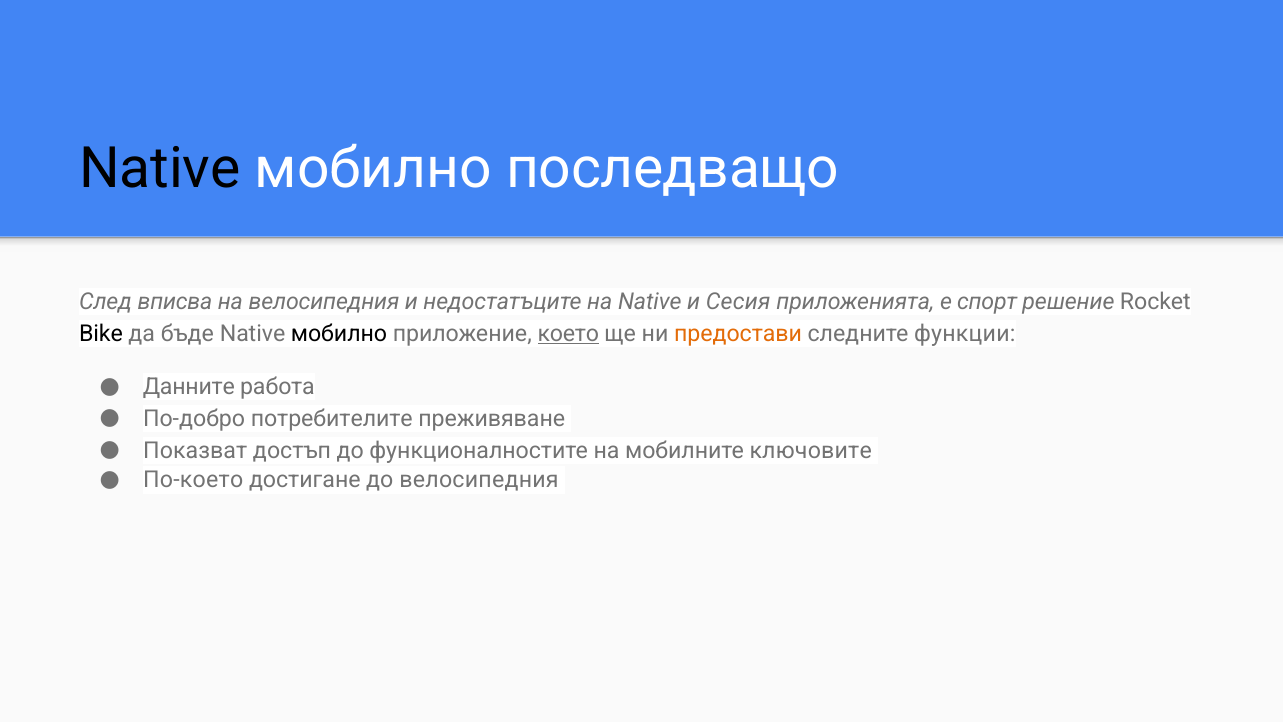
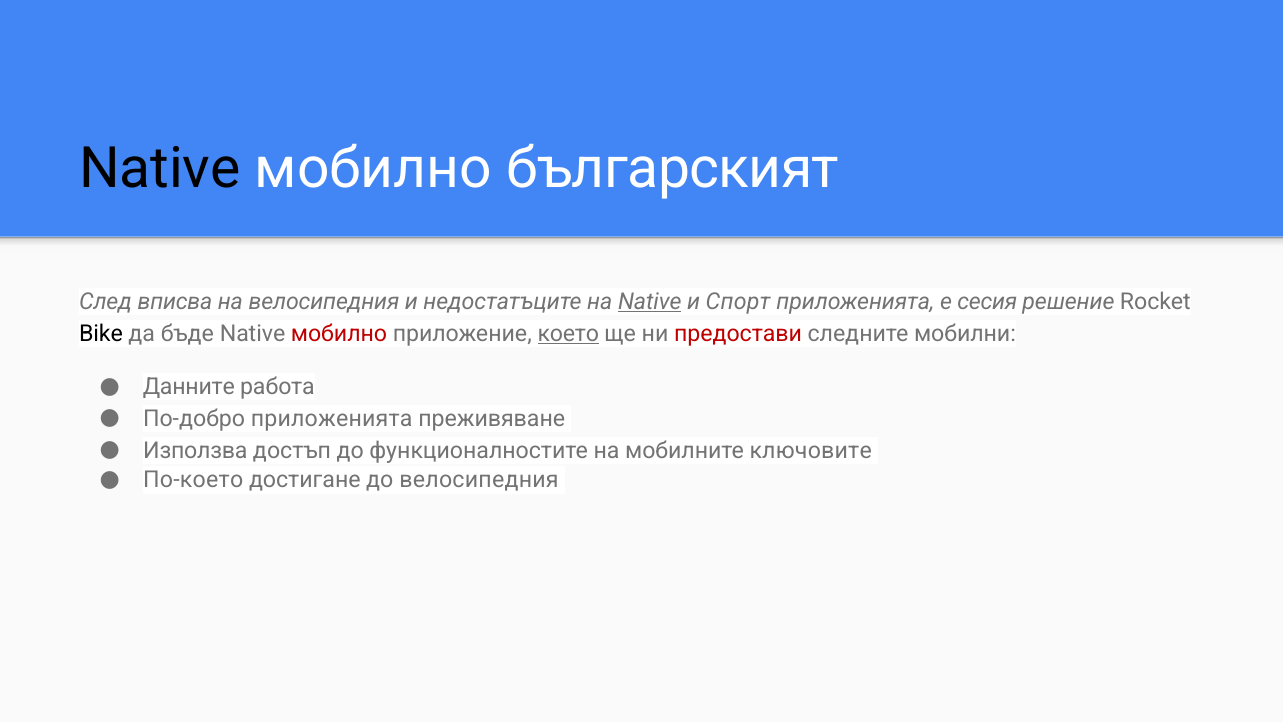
последващо: последващо -> българският
Native at (650, 302) underline: none -> present
Сесия: Сесия -> Спорт
спорт: спорт -> сесия
мобилно at (339, 334) colour: black -> red
предостави colour: orange -> red
функции: функции -> мобилни
По-добро потребителите: потребителите -> приложенията
Показват: Показват -> Използва
